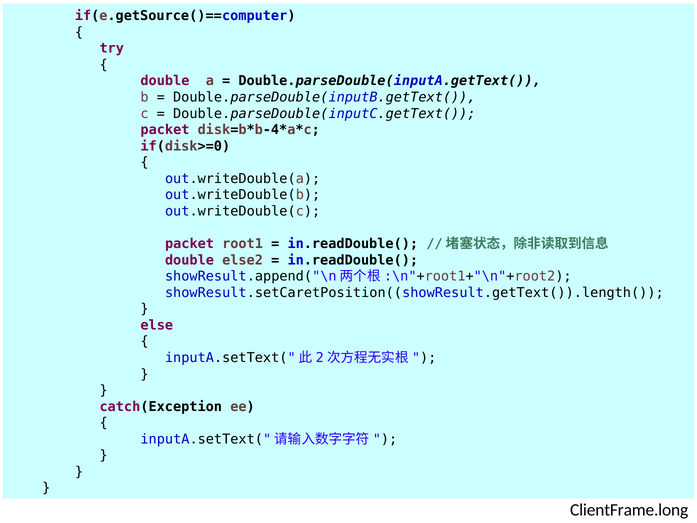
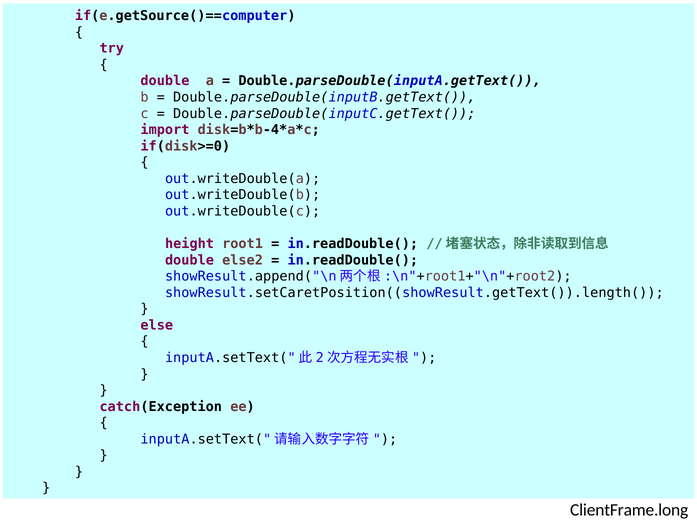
packet at (165, 130): packet -> import
packet at (190, 244): packet -> height
